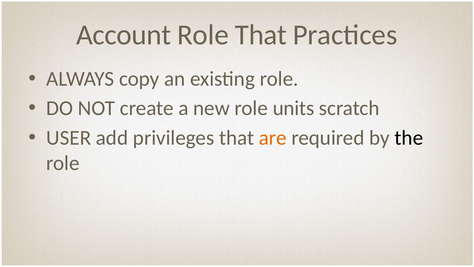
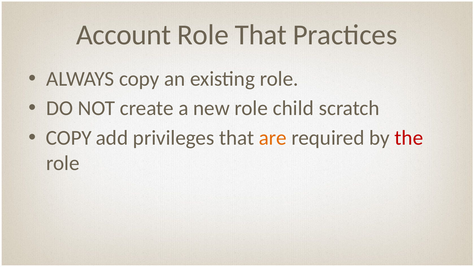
units: units -> child
USER at (69, 138): USER -> COPY
the colour: black -> red
